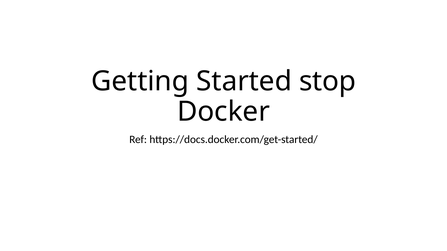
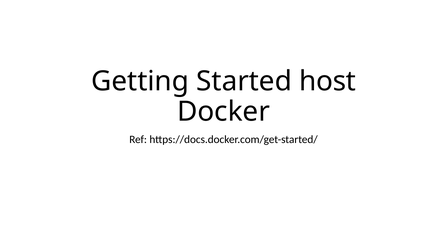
stop: stop -> host
